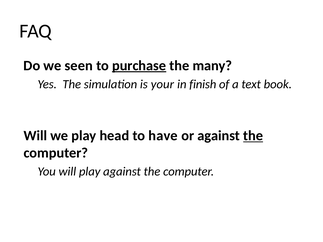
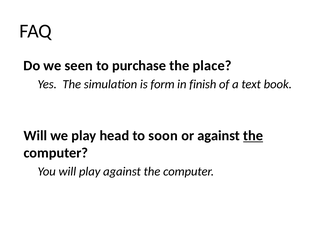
purchase underline: present -> none
many: many -> place
your: your -> form
have: have -> soon
